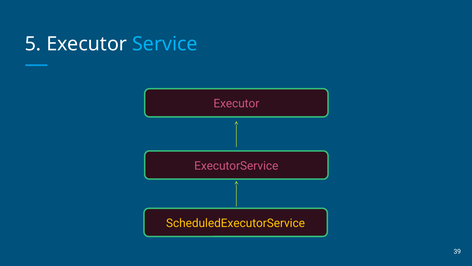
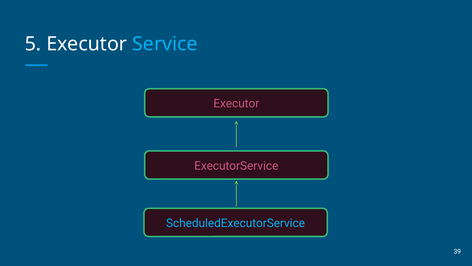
ScheduledExecutorService colour: yellow -> light blue
